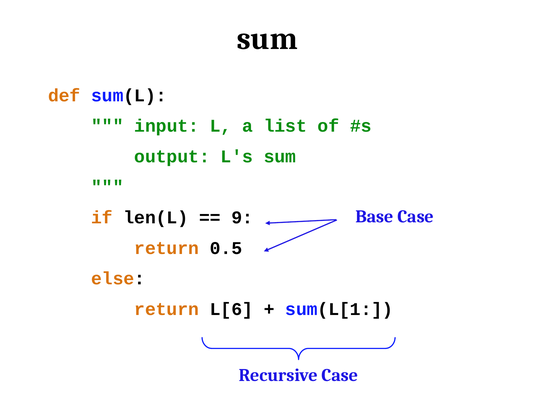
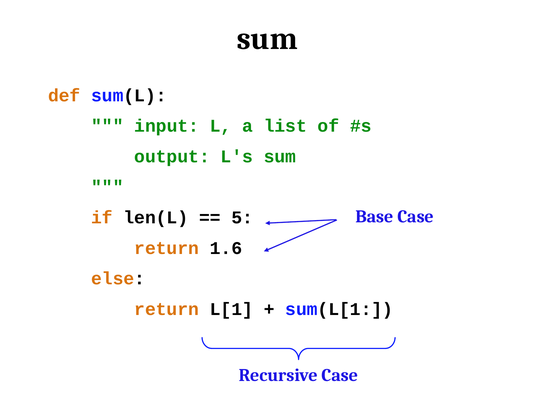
9: 9 -> 5
0.5: 0.5 -> 1.6
L[6: L[6 -> L[1
